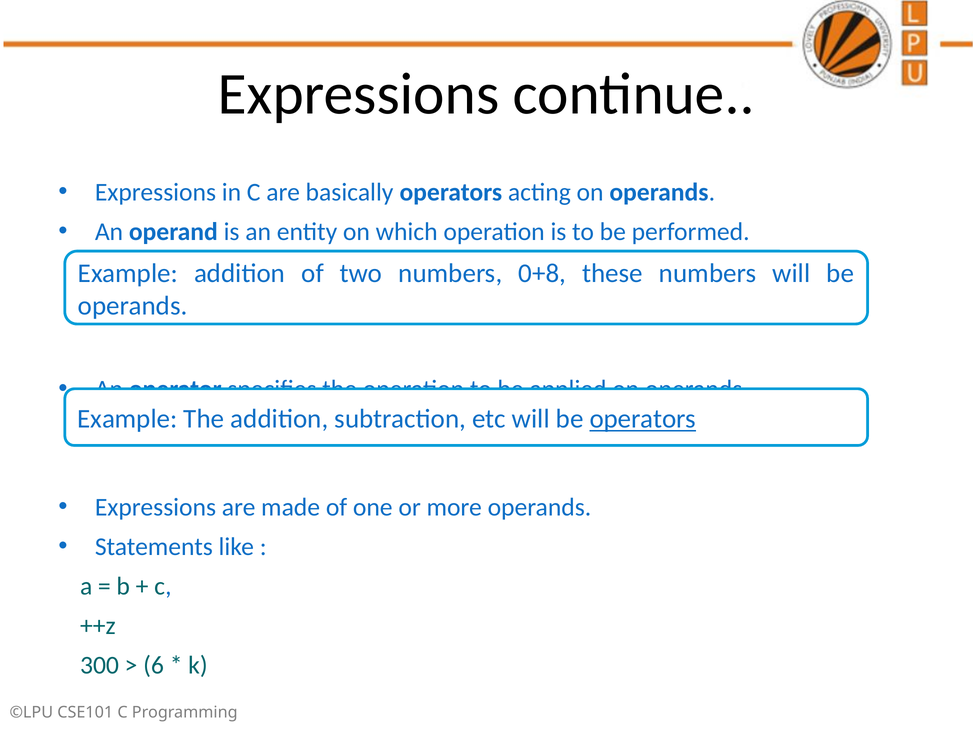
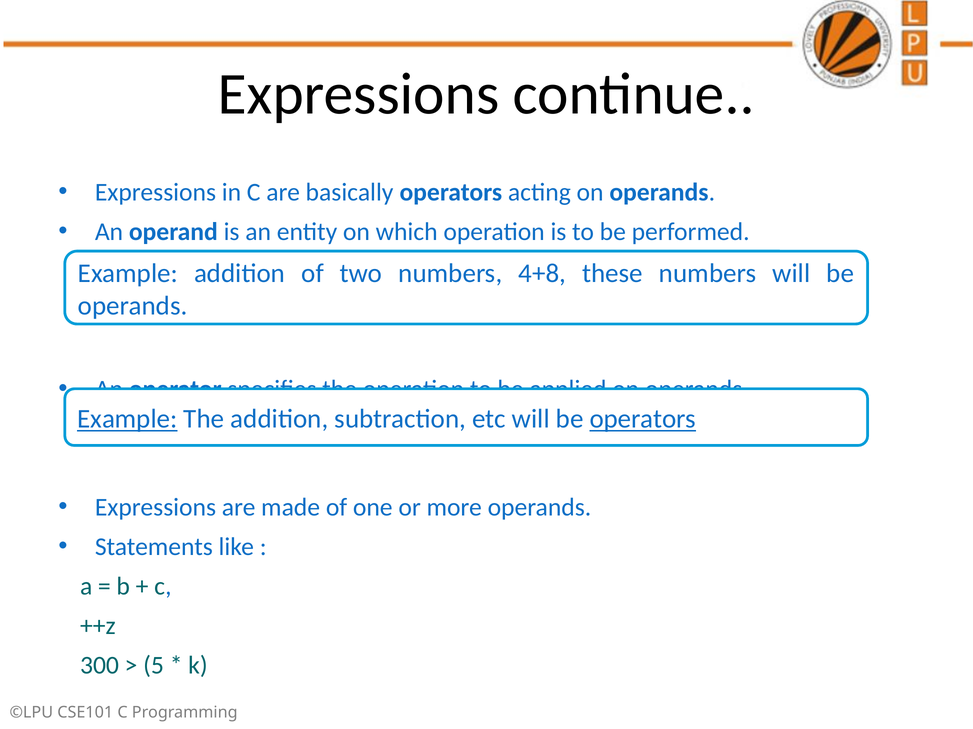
0+8: 0+8 -> 4+8
Example at (127, 419) underline: none -> present
6: 6 -> 5
